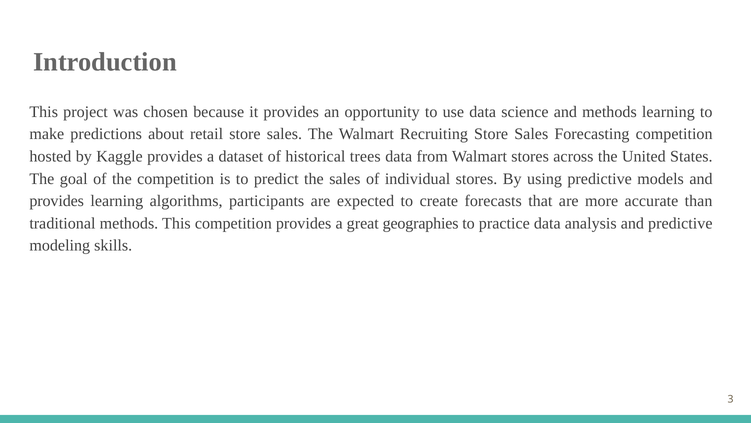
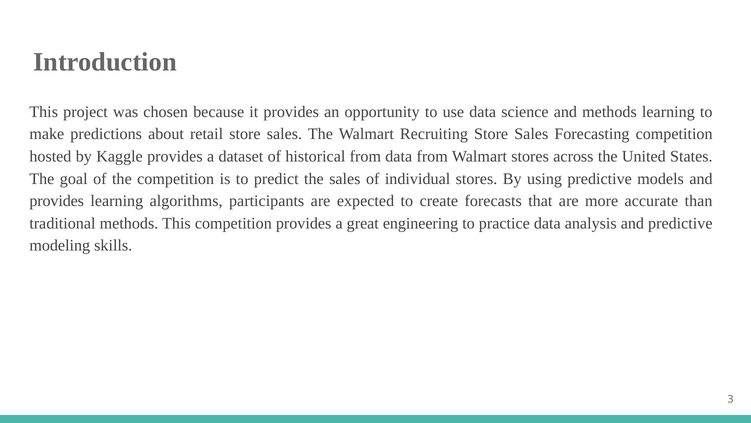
historical trees: trees -> from
geographies: geographies -> engineering
